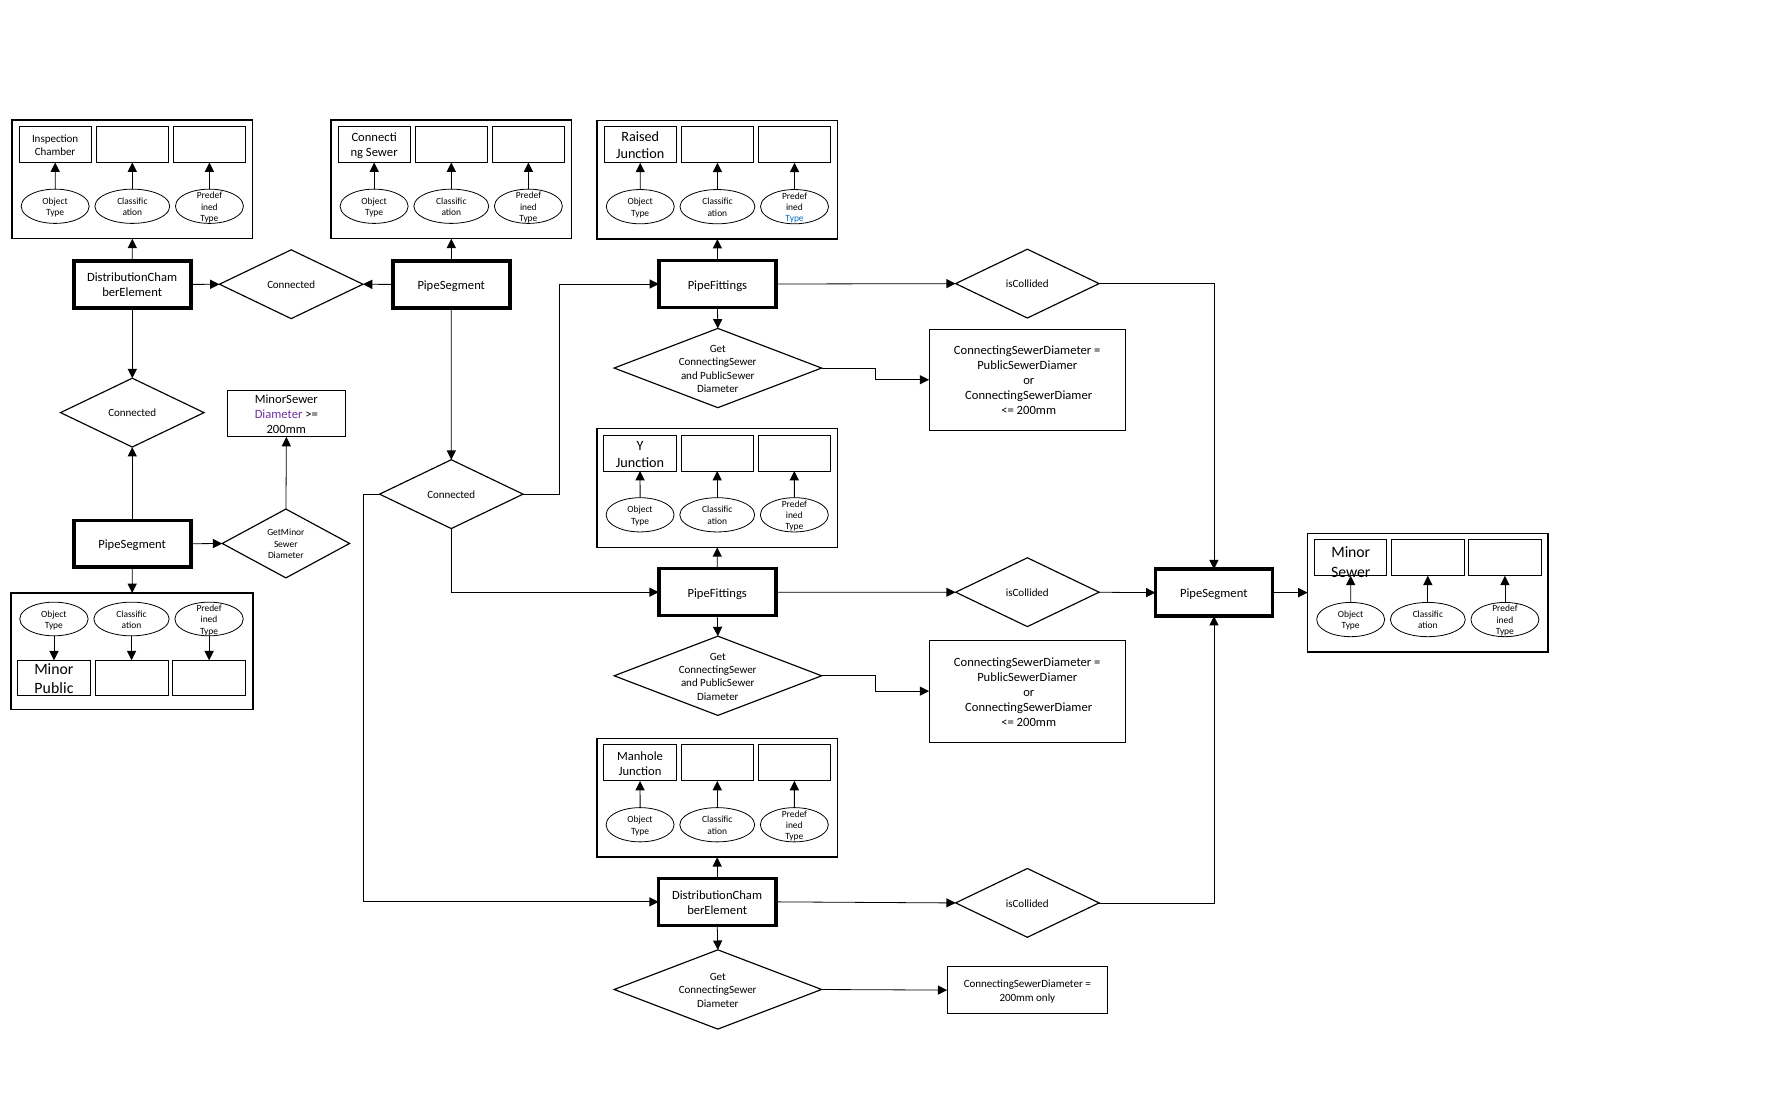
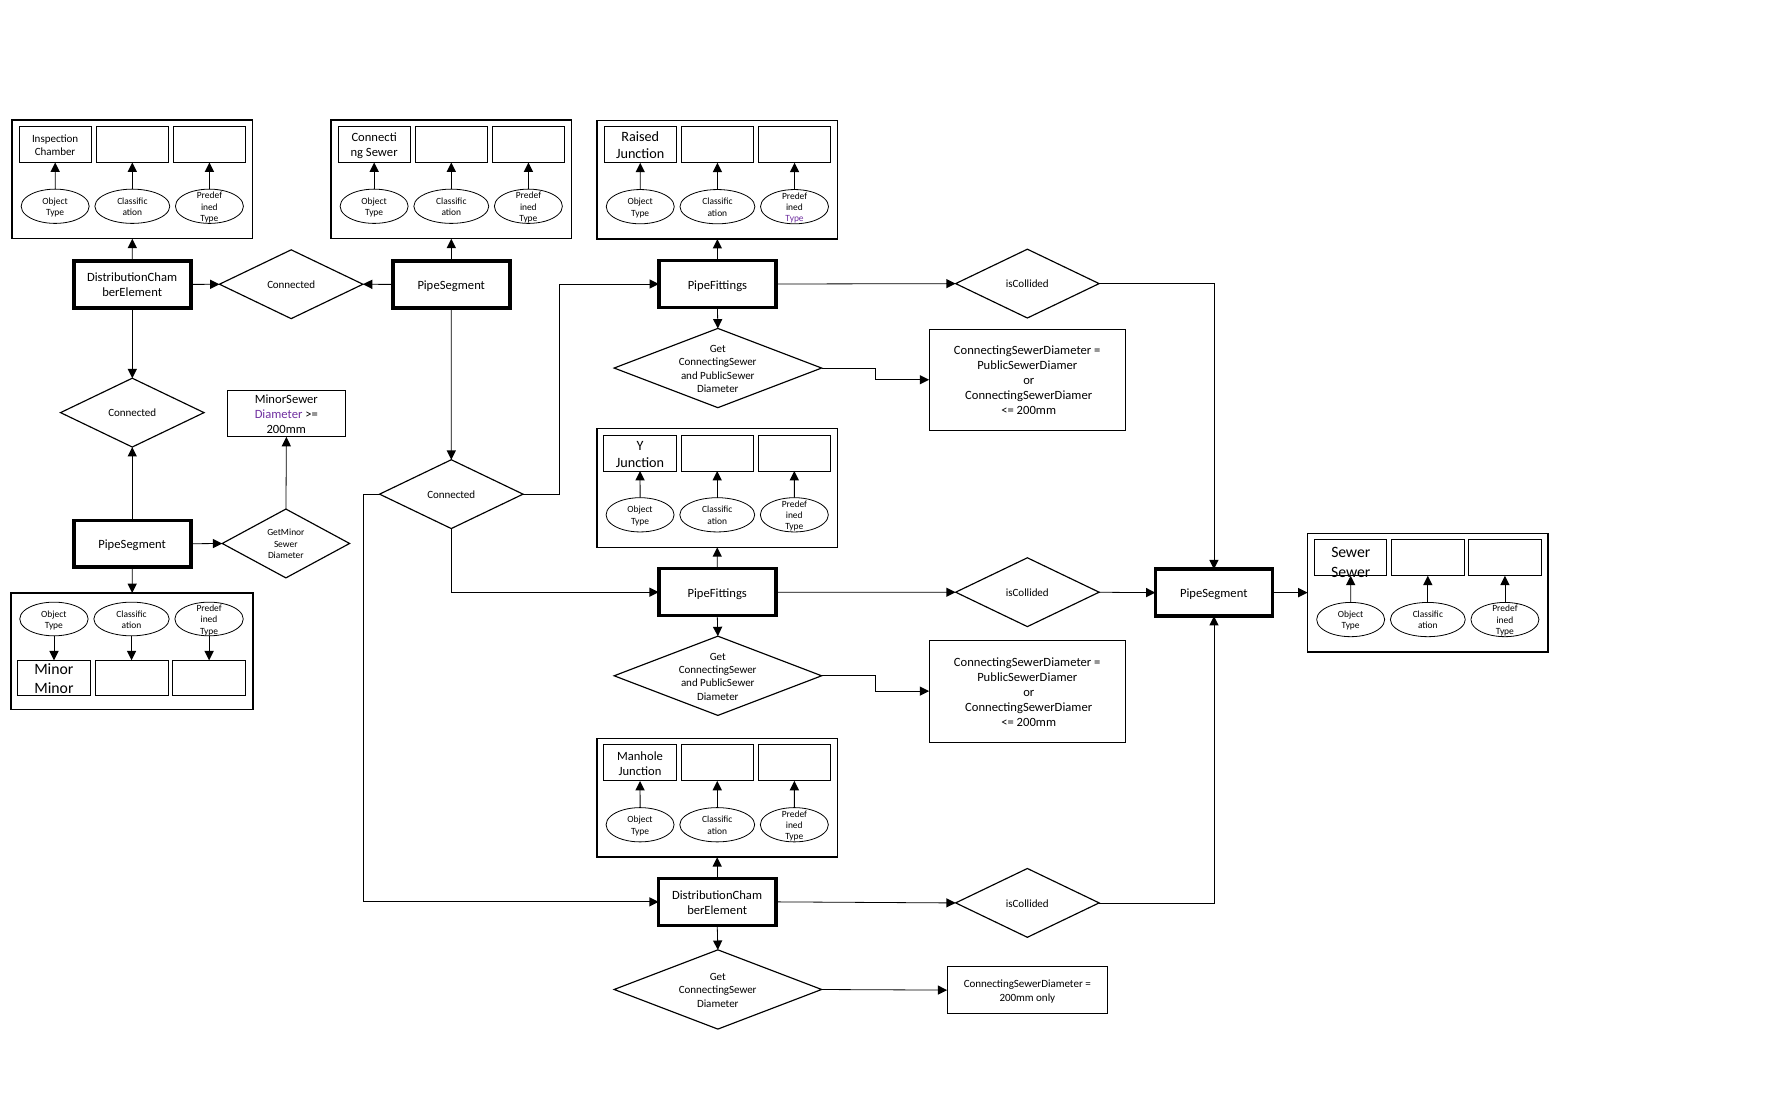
Type at (795, 219) colour: blue -> purple
Minor at (1351, 552): Minor -> Sewer
Public at (54, 689): Public -> Minor
